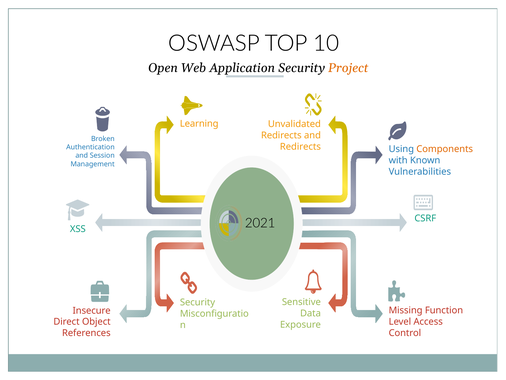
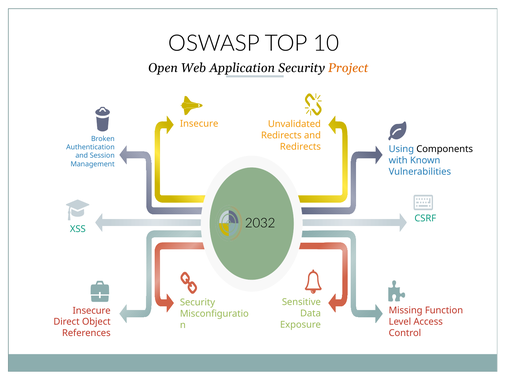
Learning at (199, 124): Learning -> Insecure
Components colour: orange -> black
2021: 2021 -> 2032
